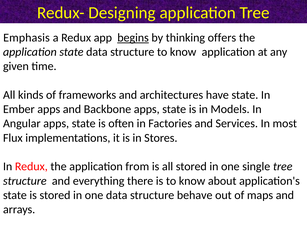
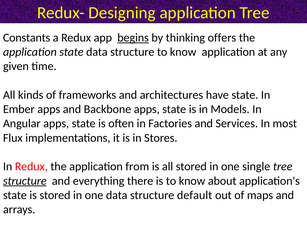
Emphasis: Emphasis -> Constants
structure at (25, 181) underline: none -> present
behave: behave -> default
